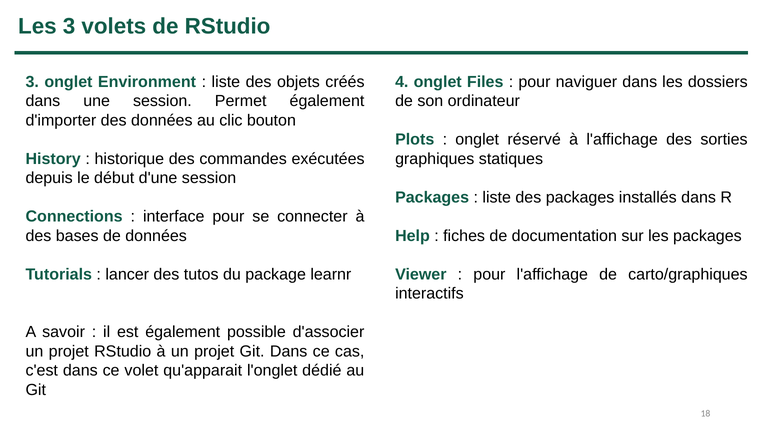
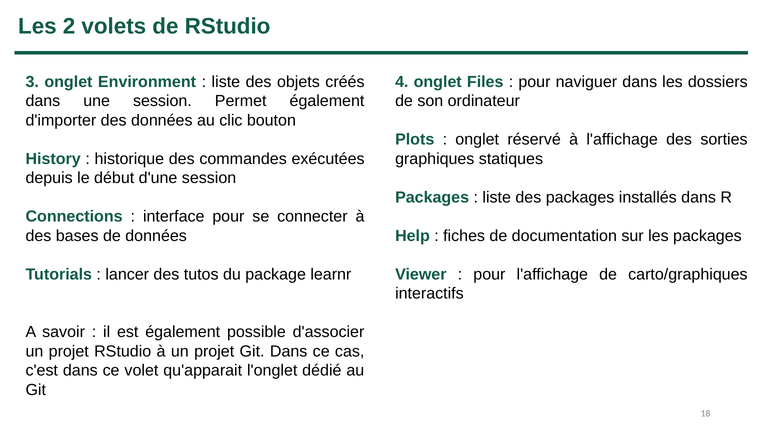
Les 3: 3 -> 2
